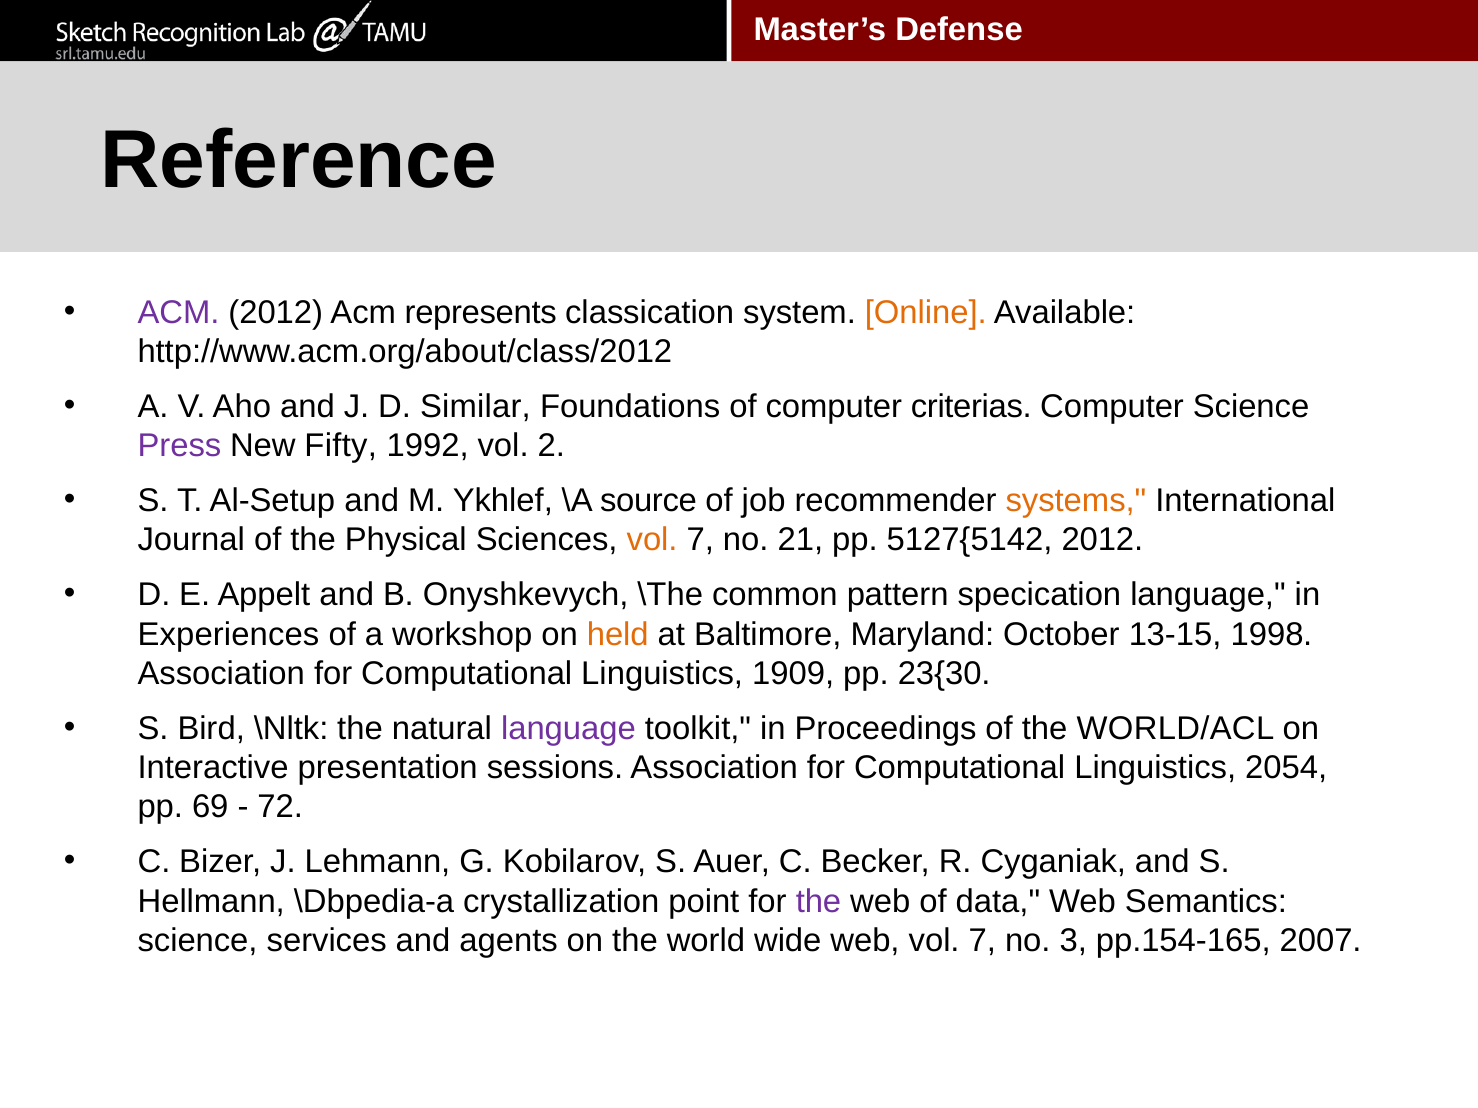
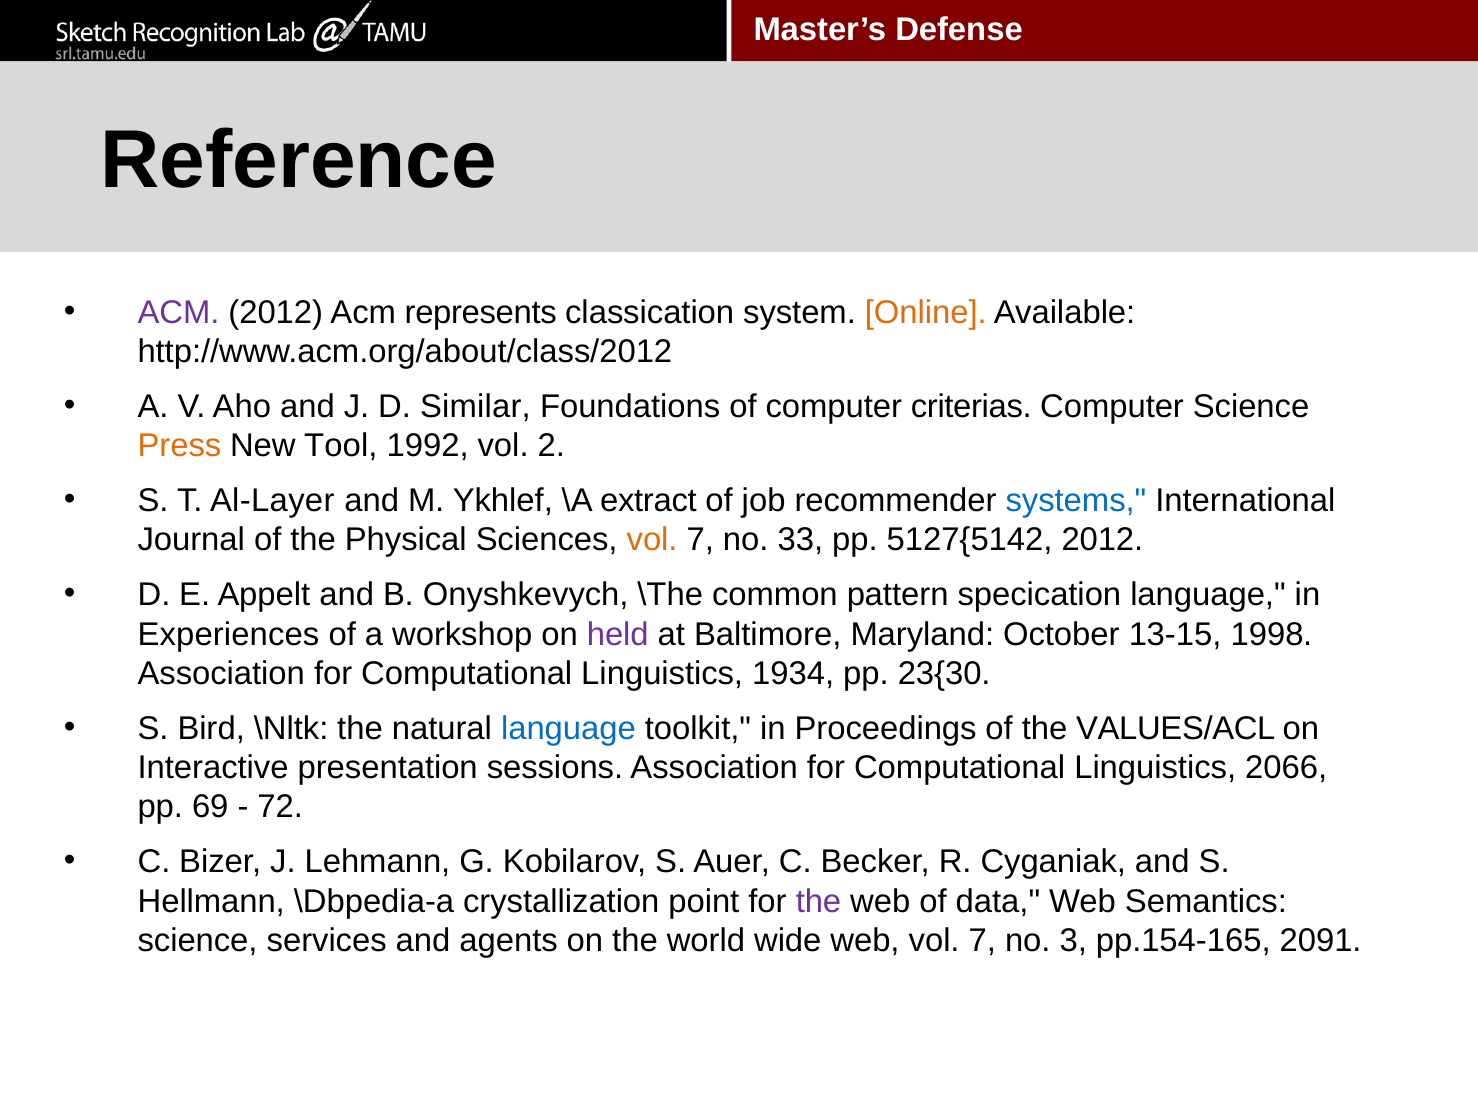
Press colour: purple -> orange
Fifty: Fifty -> Tool
Al-Setup: Al-Setup -> Al-Layer
source: source -> extract
systems colour: orange -> blue
21: 21 -> 33
held colour: orange -> purple
1909: 1909 -> 1934
language at (568, 729) colour: purple -> blue
WORLD/ACL: WORLD/ACL -> VALUES/ACL
2054: 2054 -> 2066
2007: 2007 -> 2091
